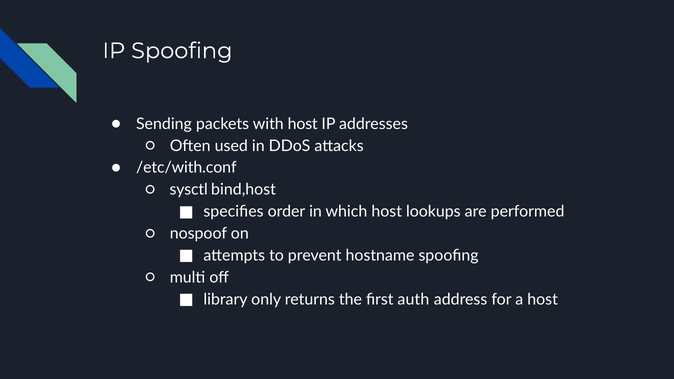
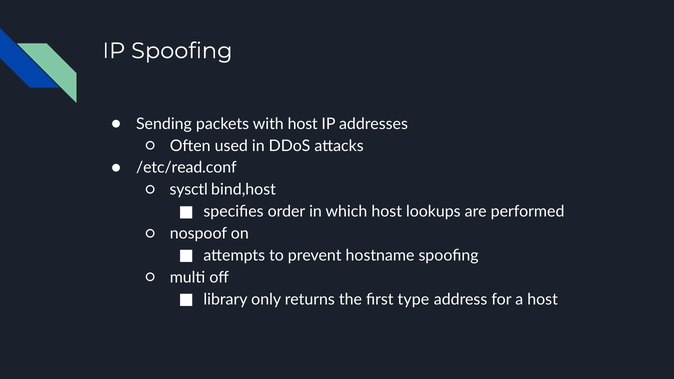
/etc/with.conf: /etc/with.conf -> /etc/read.conf
auth: auth -> type
